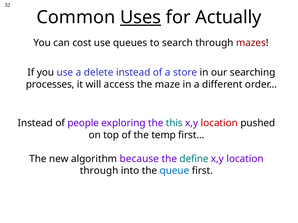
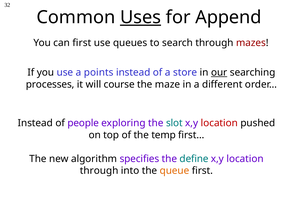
Actually: Actually -> Append
can cost: cost -> first
delete: delete -> points
our underline: none -> present
access: access -> course
this: this -> slot
because: because -> specifies
queue colour: blue -> orange
